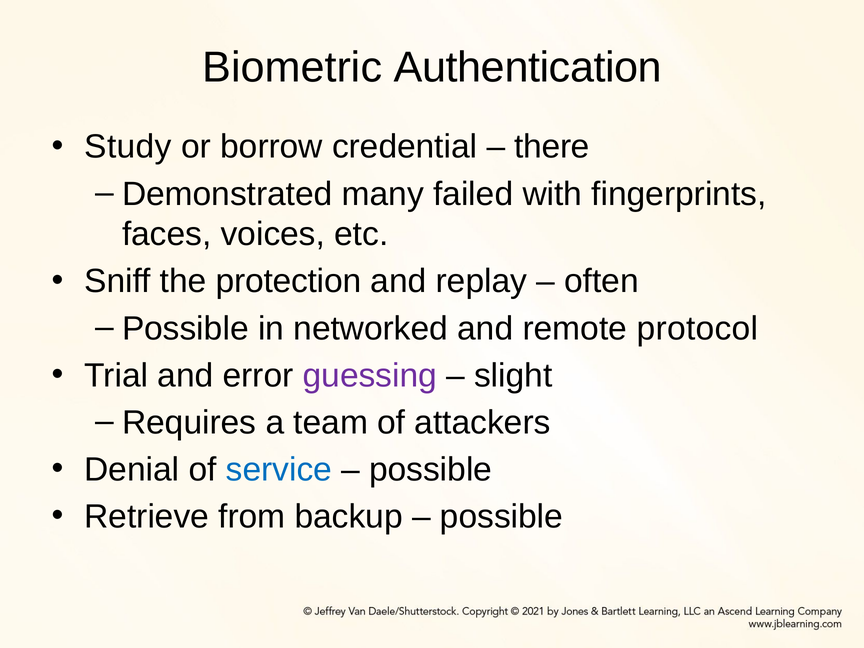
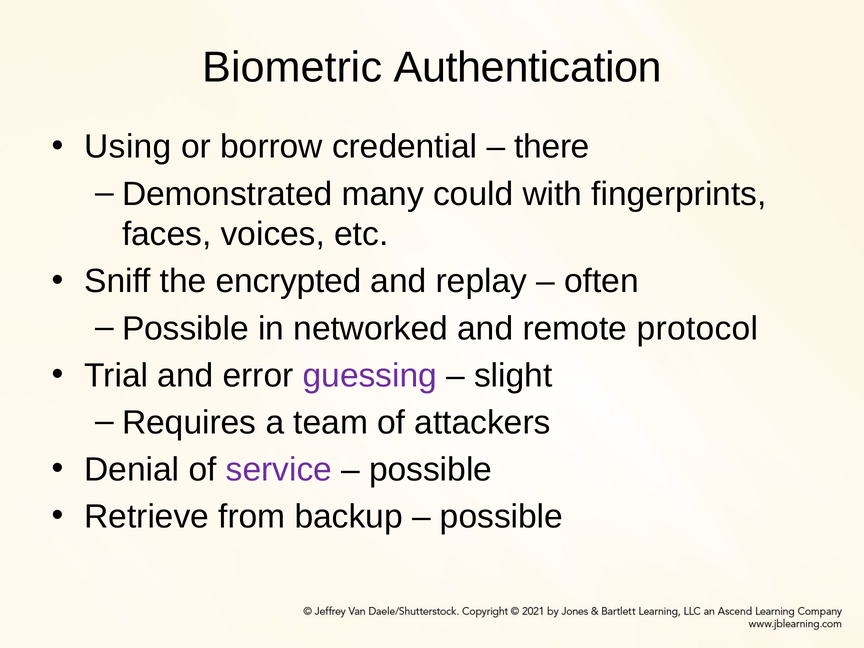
Study: Study -> Using
failed: failed -> could
protection: protection -> encrypted
service colour: blue -> purple
